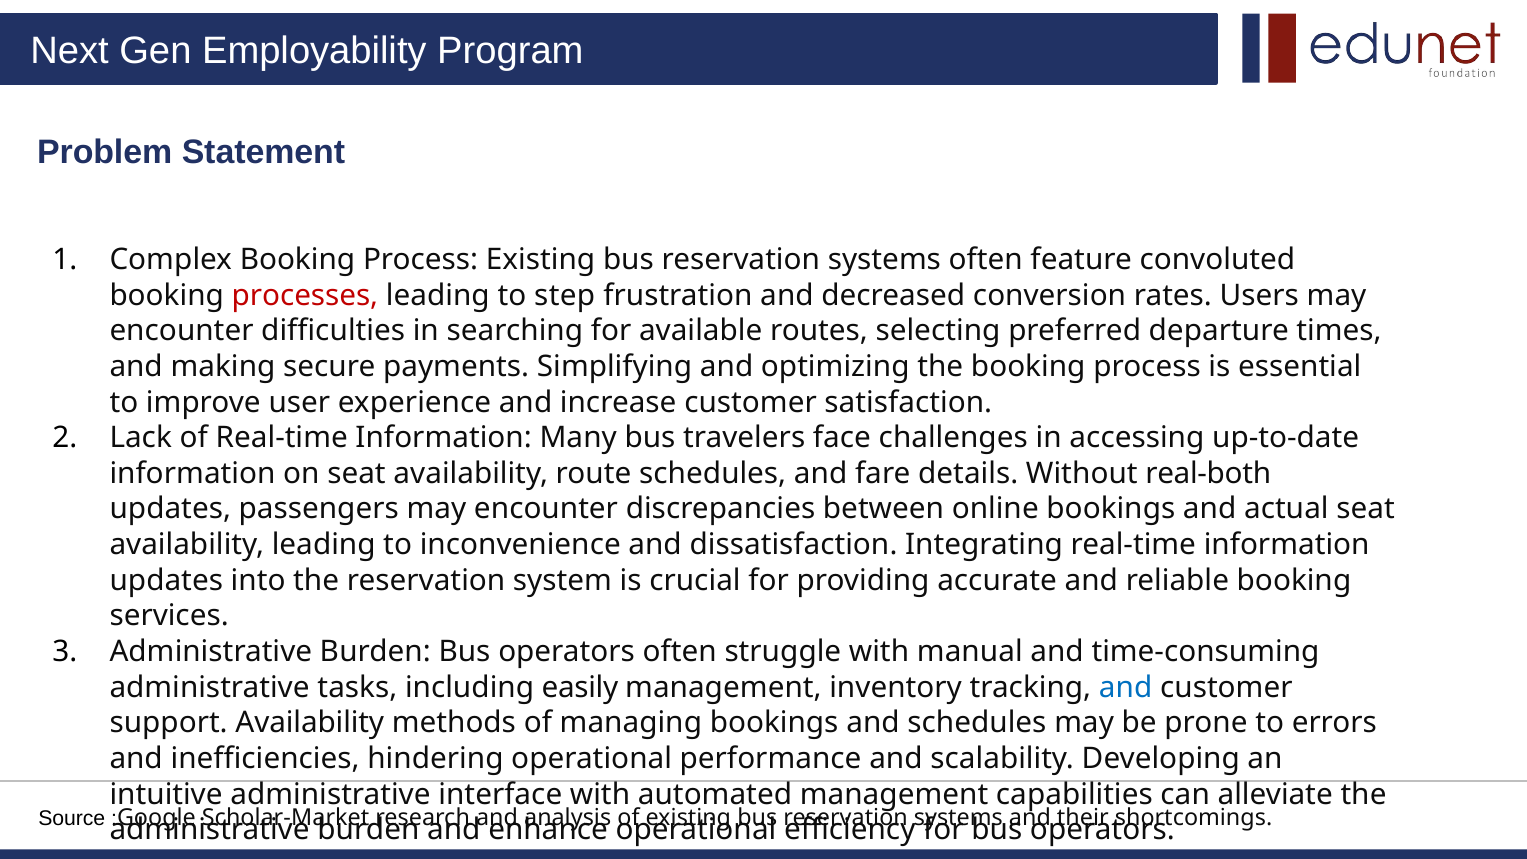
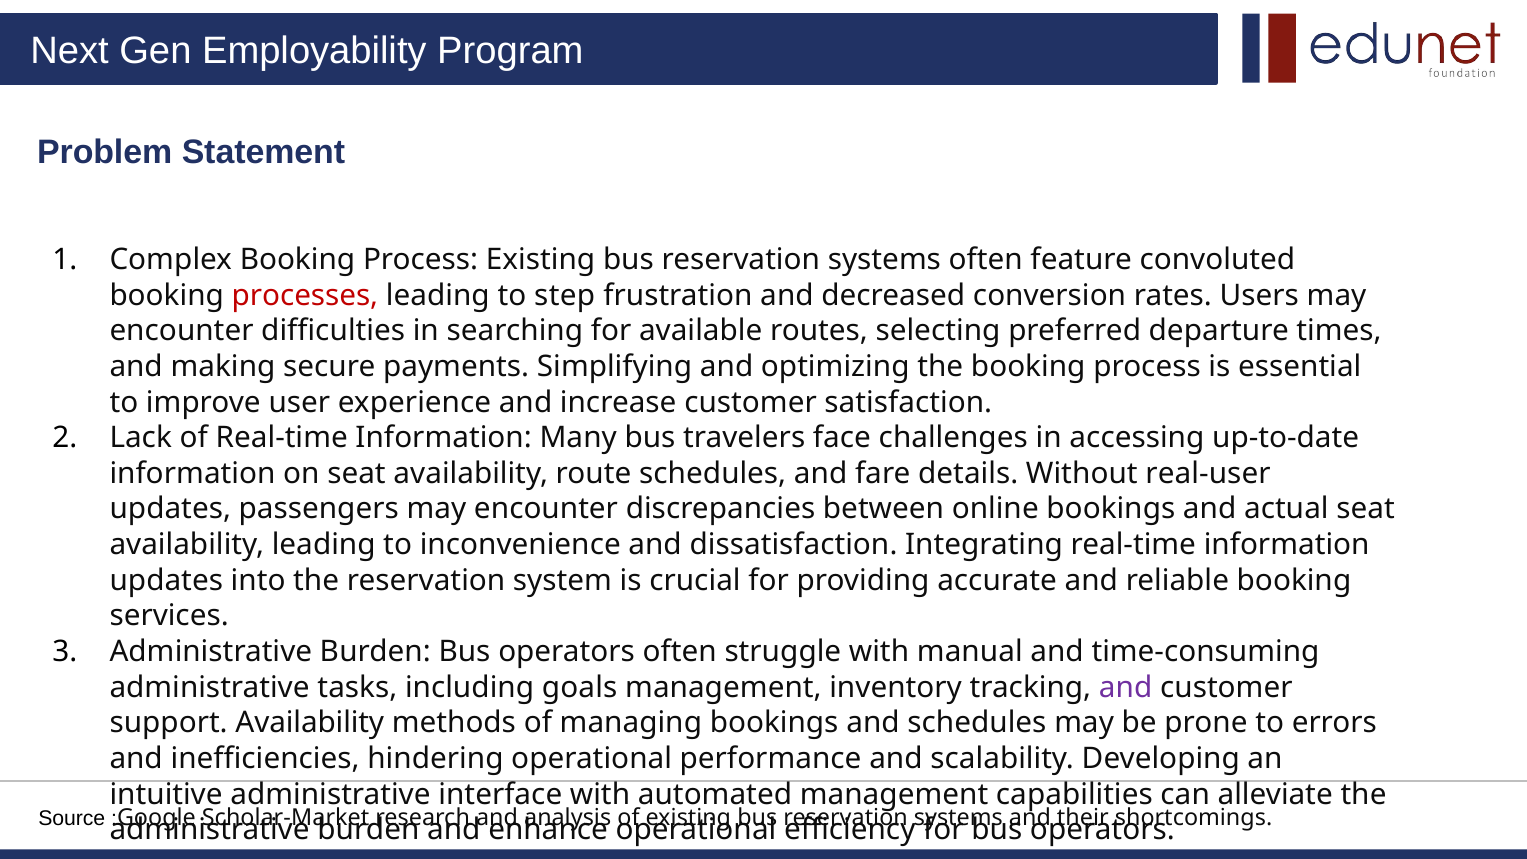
real-both: real-both -> real-user
easily: easily -> goals
and at (1126, 687) colour: blue -> purple
